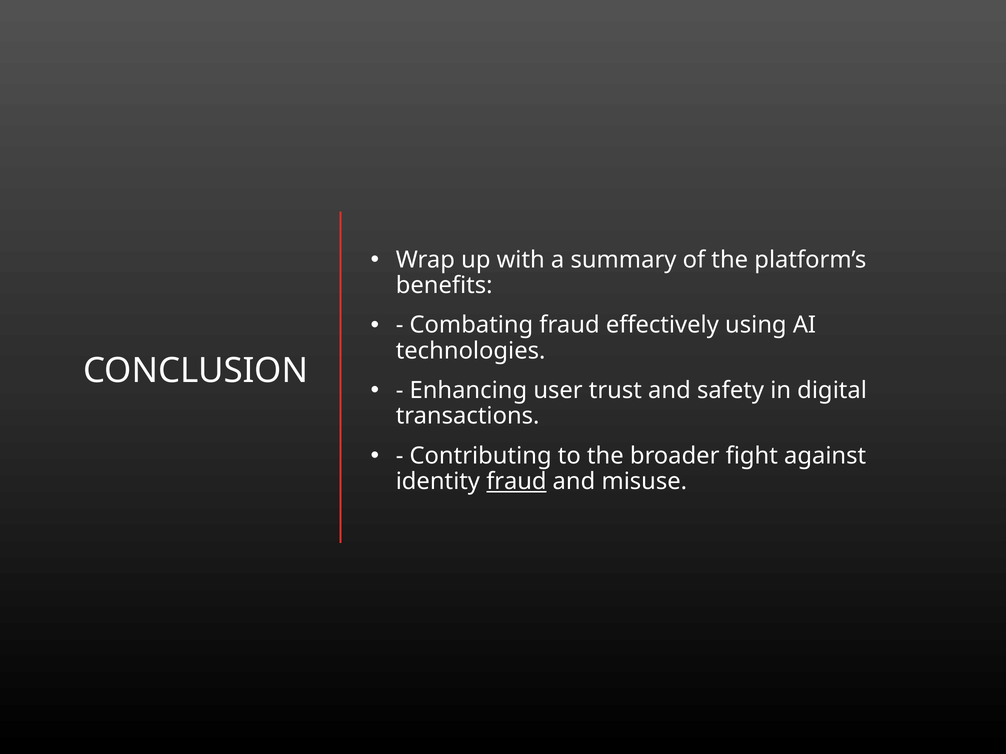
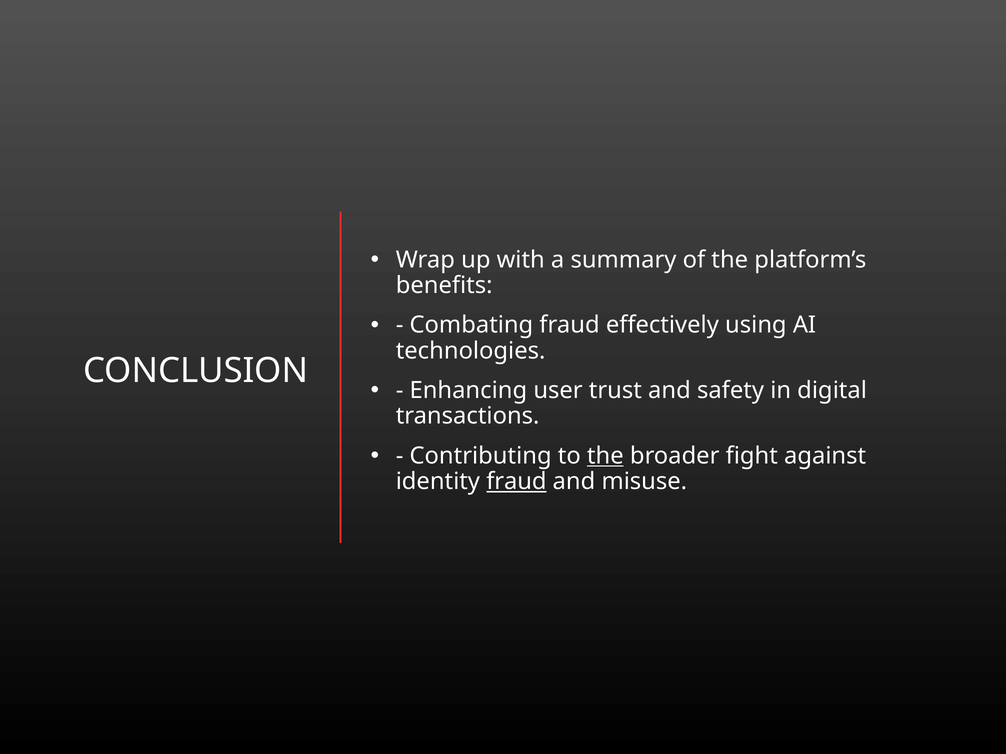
the at (605, 456) underline: none -> present
